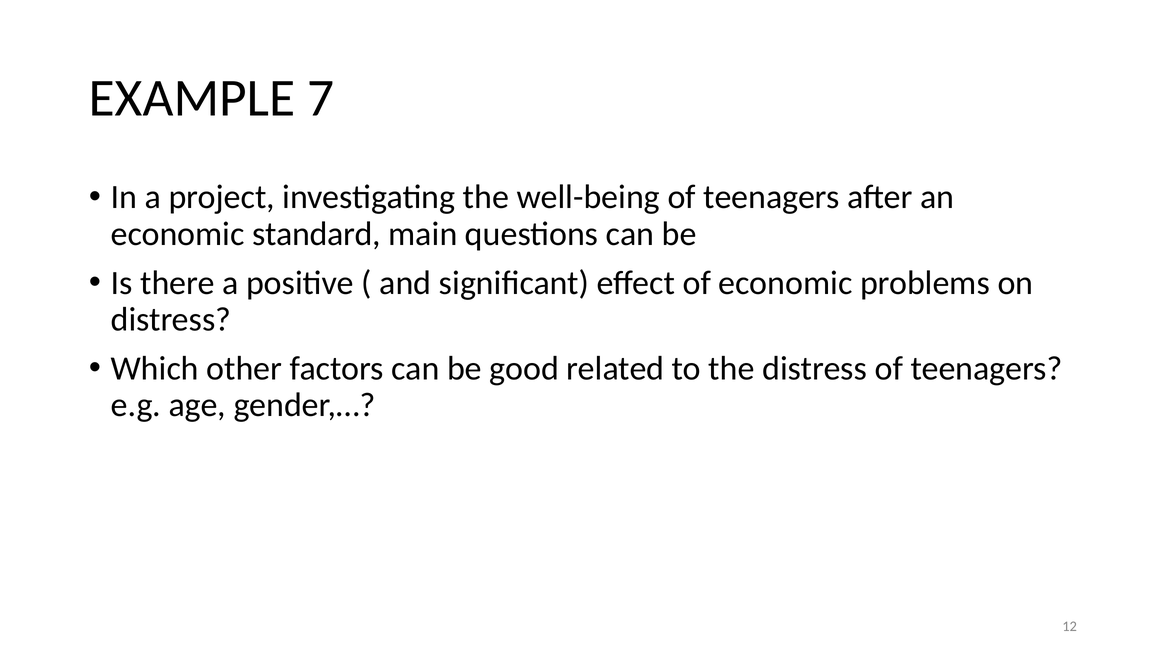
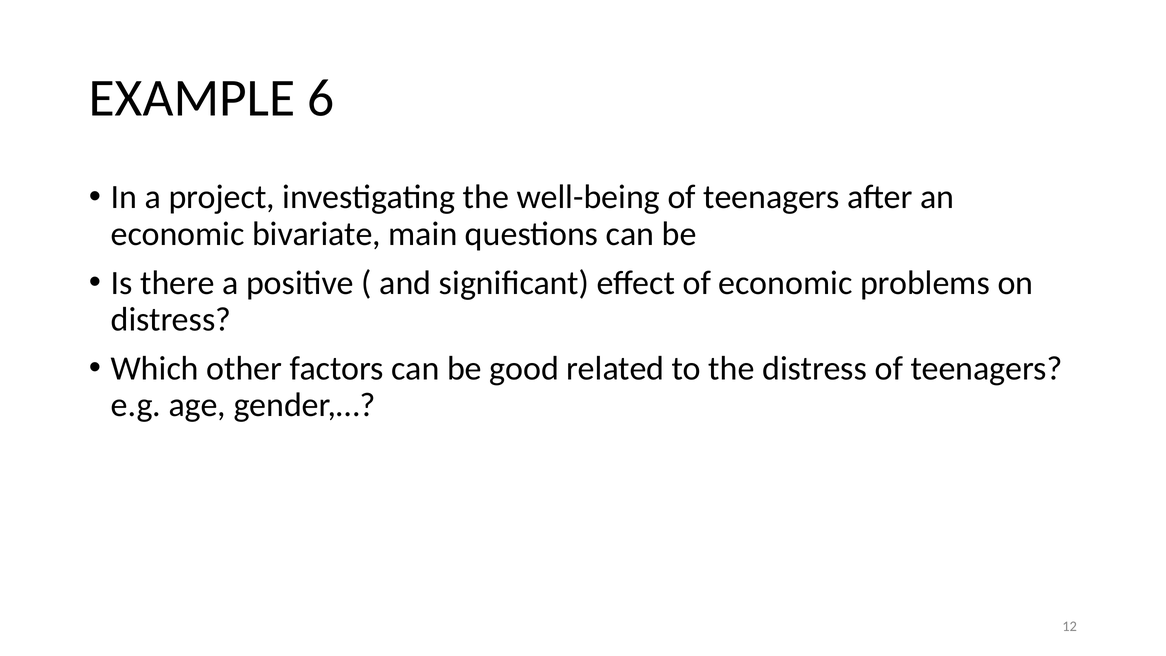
7: 7 -> 6
standard: standard -> bivariate
